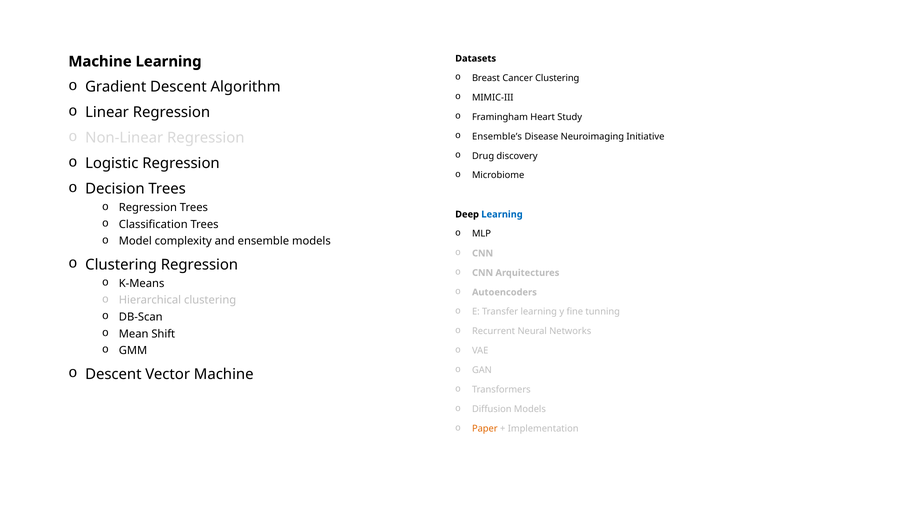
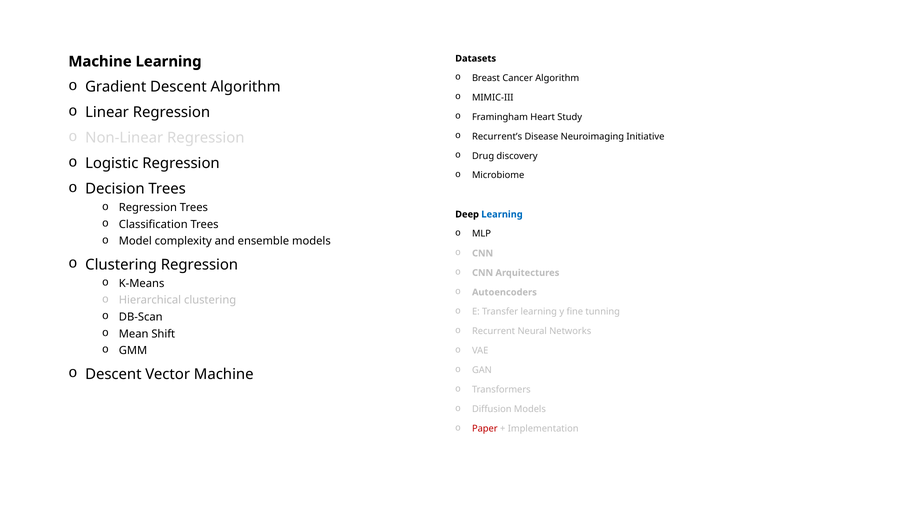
Cancer Clustering: Clustering -> Algorithm
Ensemble’s: Ensemble’s -> Recurrent’s
Paper colour: orange -> red
